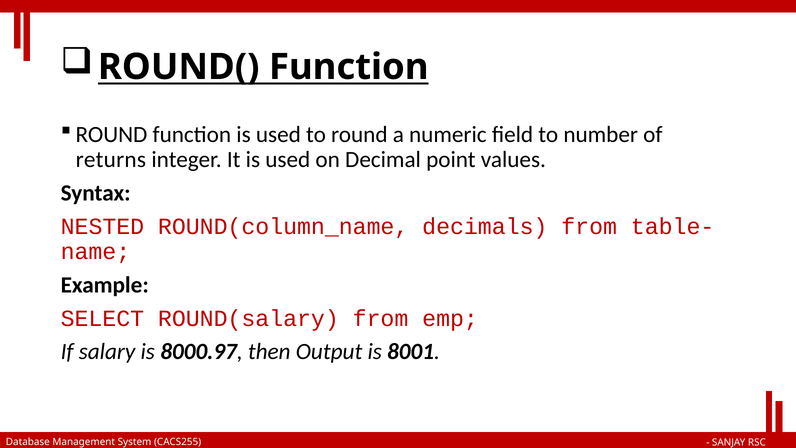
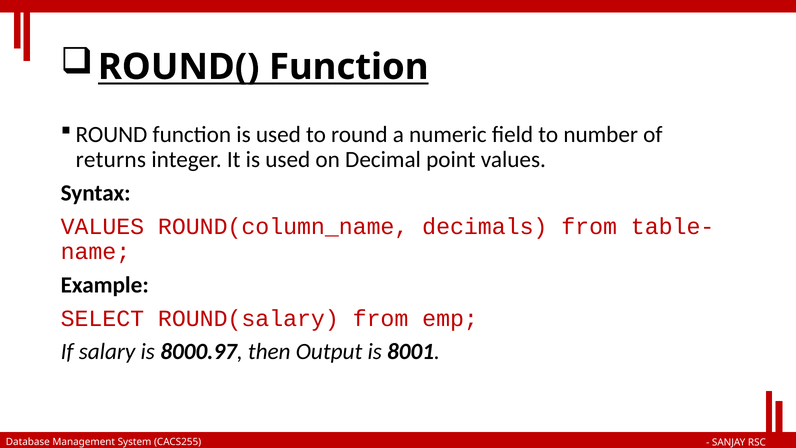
NESTED at (102, 226): NESTED -> VALUES
